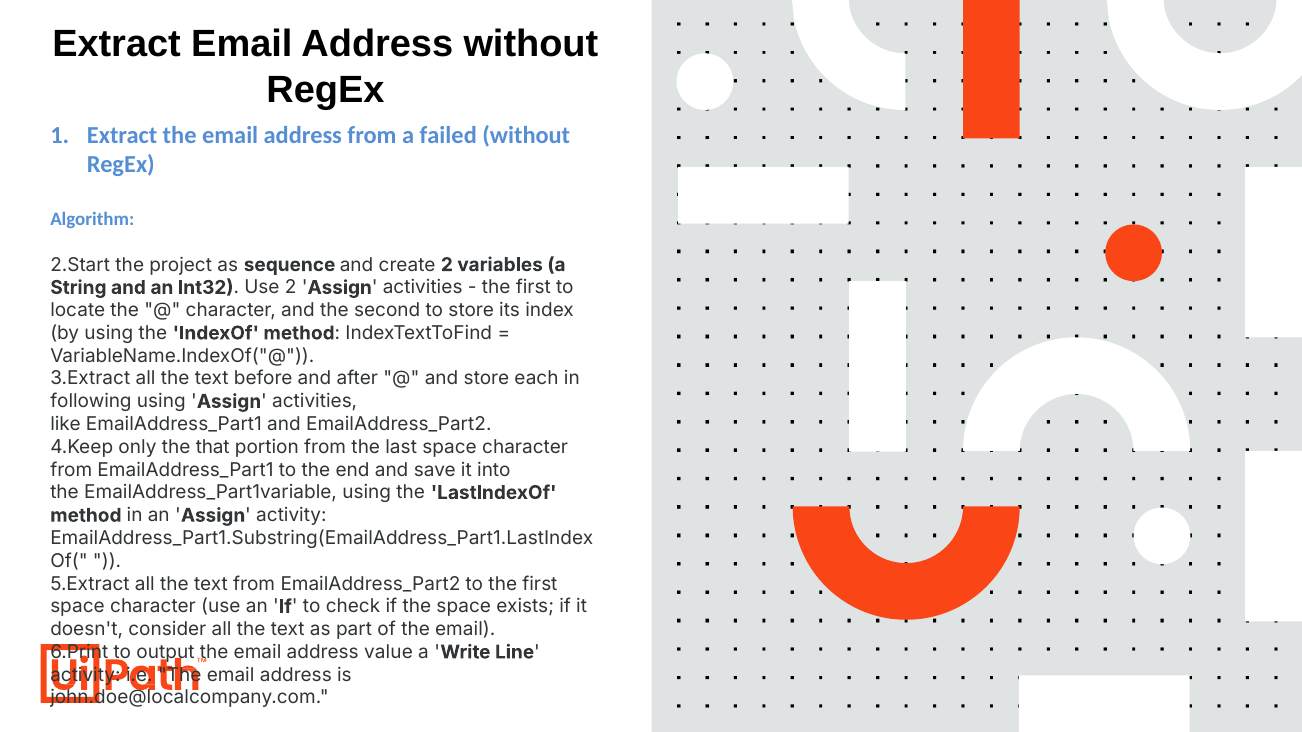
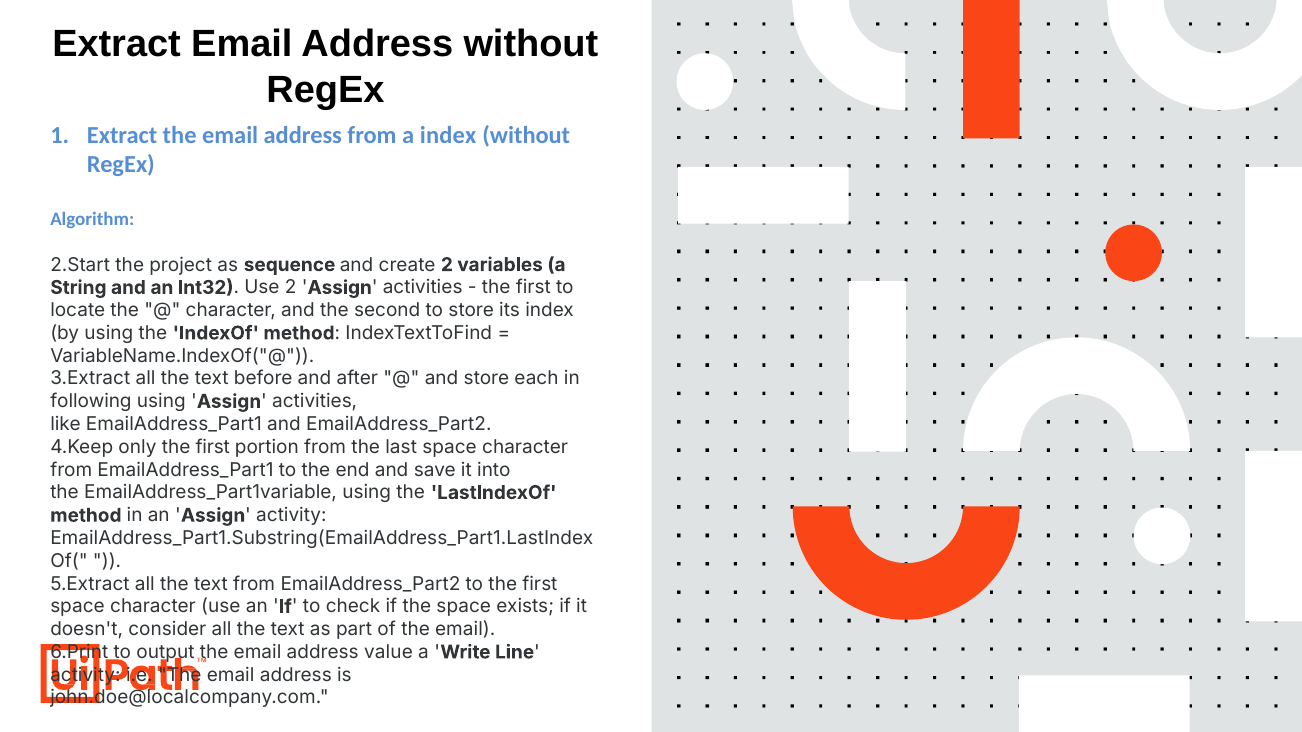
a failed: failed -> index
only the that: that -> first
